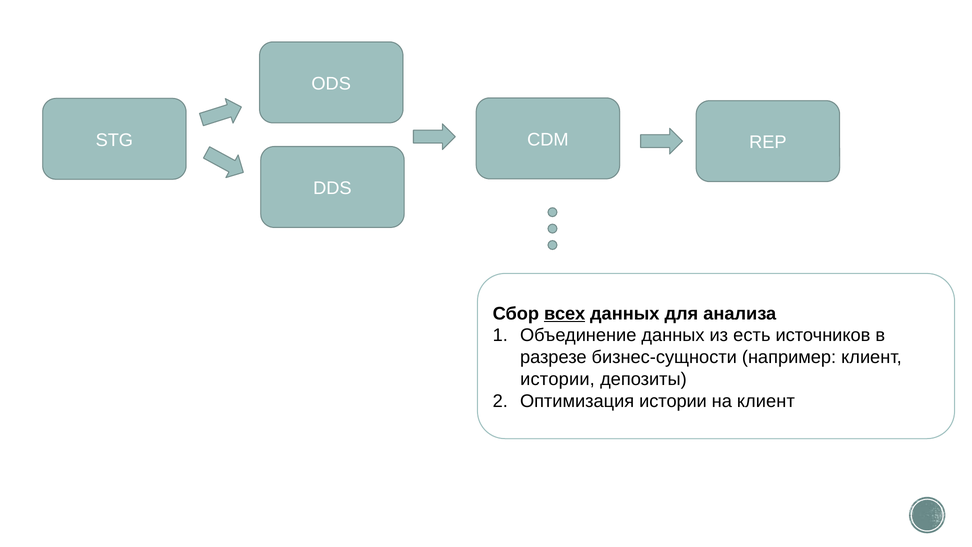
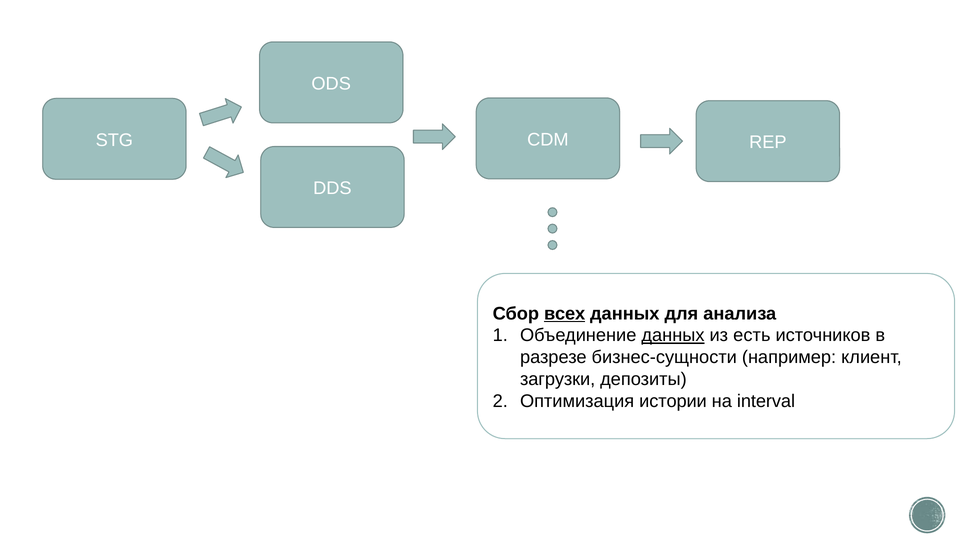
данных at (673, 335) underline: none -> present
истории at (558, 379): истории -> загрузки
на клиент: клиент -> interval
